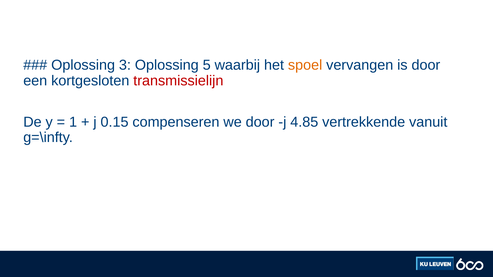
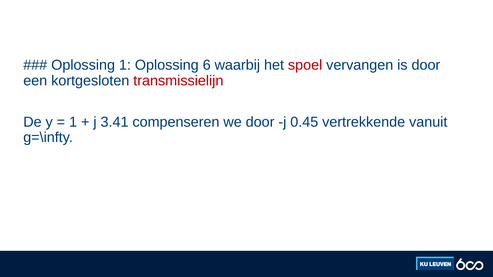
Oplossing 3: 3 -> 1
5: 5 -> 6
spoel colour: orange -> red
0.15: 0.15 -> 3.41
4.85: 4.85 -> 0.45
